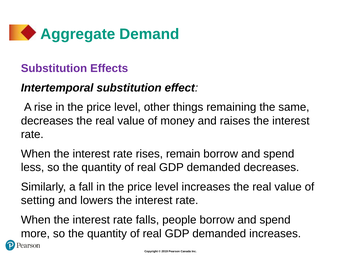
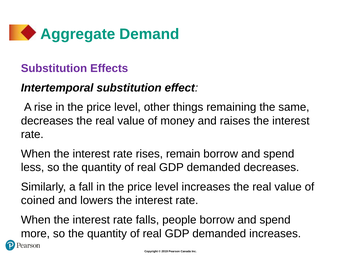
setting: setting -> coined
